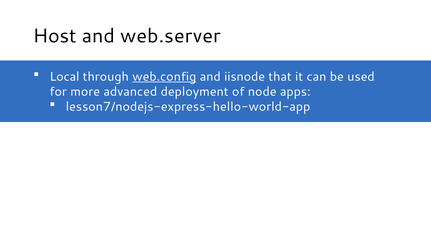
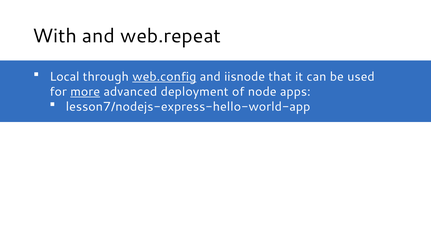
Host: Host -> With
web.server: web.server -> web.repeat
more underline: none -> present
